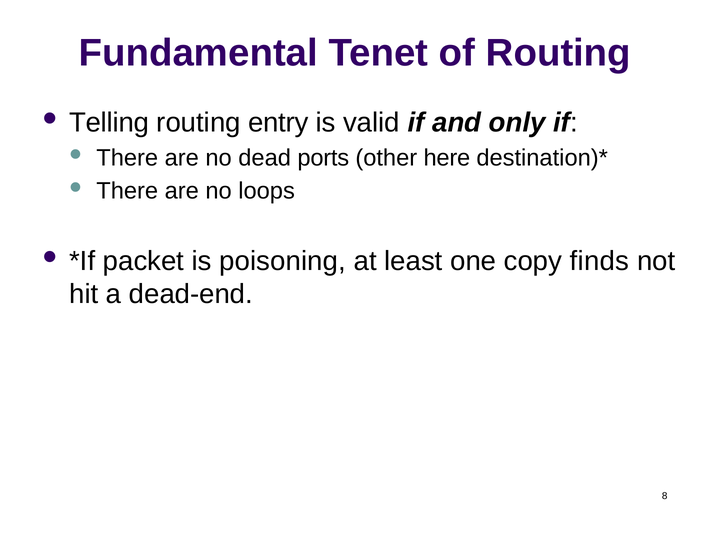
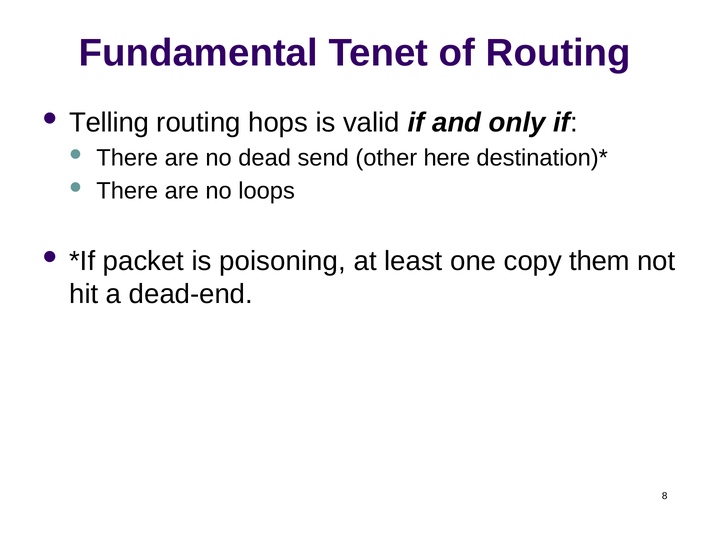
entry: entry -> hops
ports: ports -> send
finds: finds -> them
